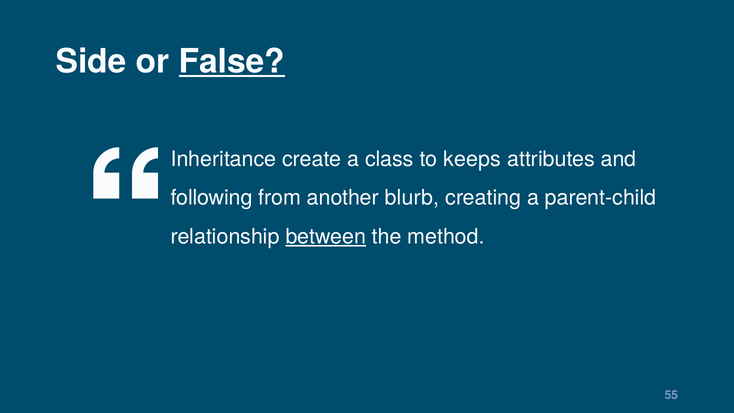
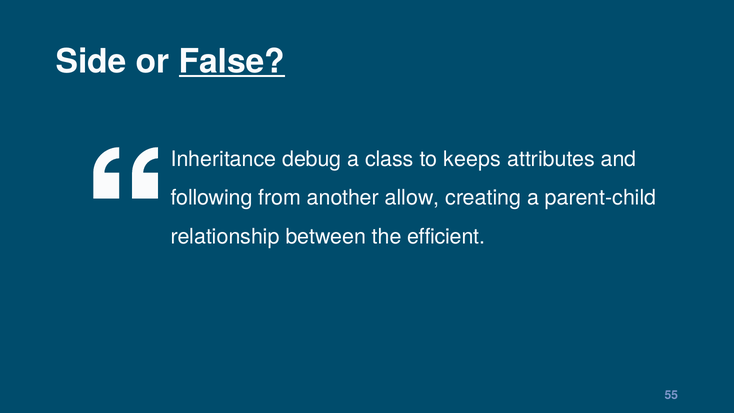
create: create -> debug
blurb: blurb -> allow
between underline: present -> none
method: method -> efficient
